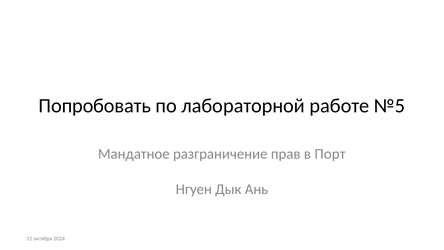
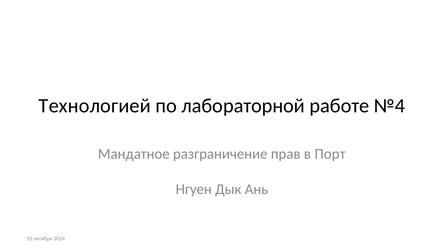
Попробовать: Попробовать -> Технологией
№5: №5 -> №4
